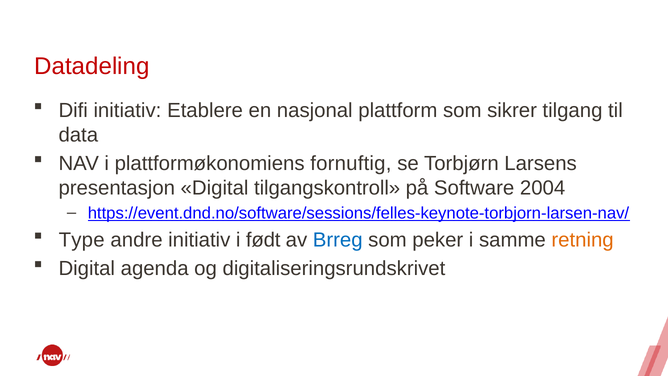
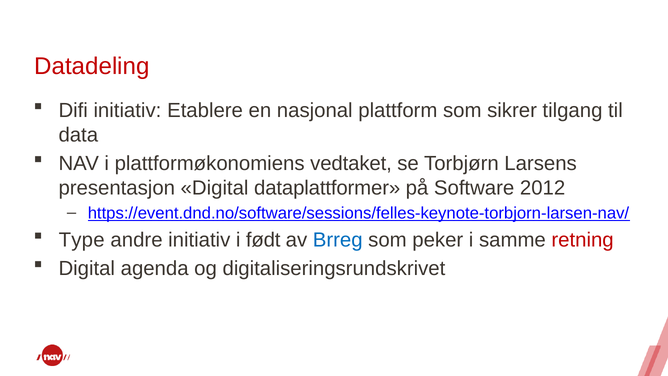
fornuftig: fornuftig -> vedtaket
tilgangskontroll: tilgangskontroll -> dataplattformer
2004: 2004 -> 2012
retning colour: orange -> red
